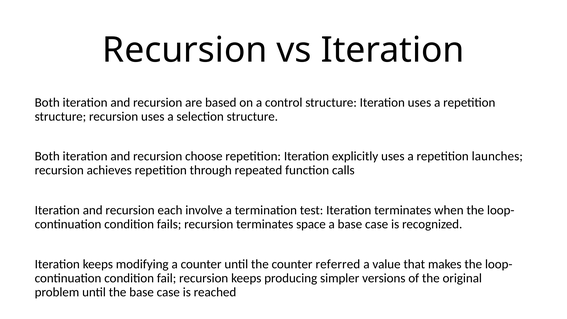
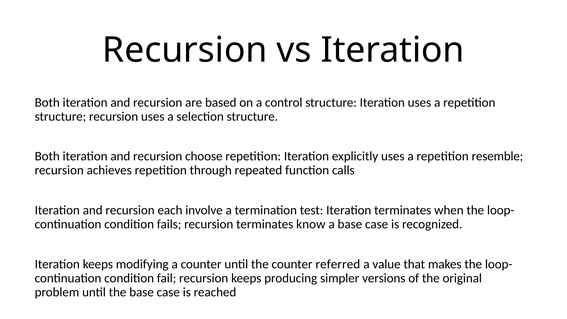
launches: launches -> resemble
space: space -> know
